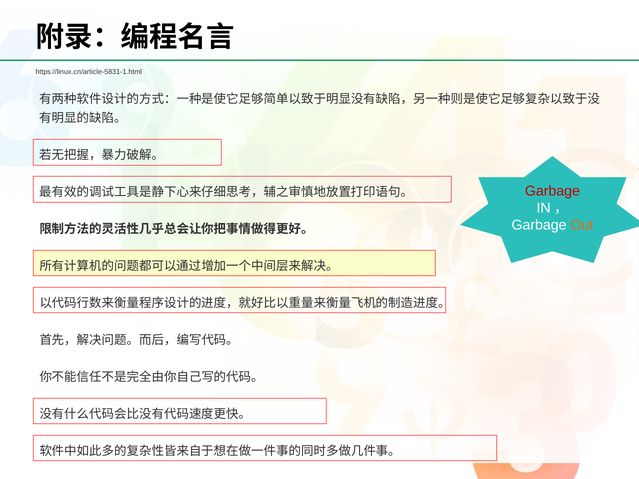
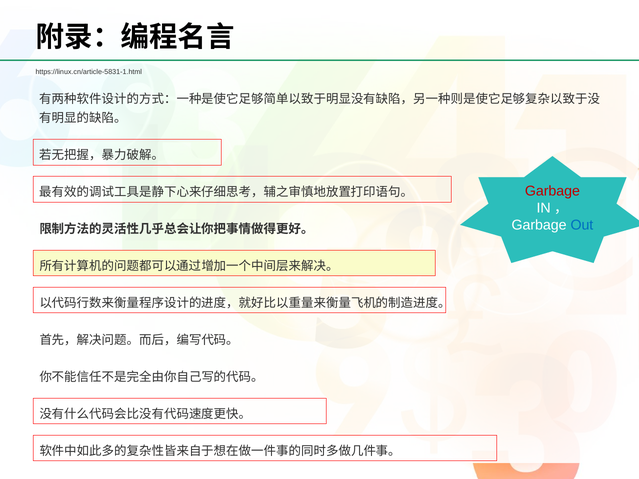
Out colour: orange -> blue
